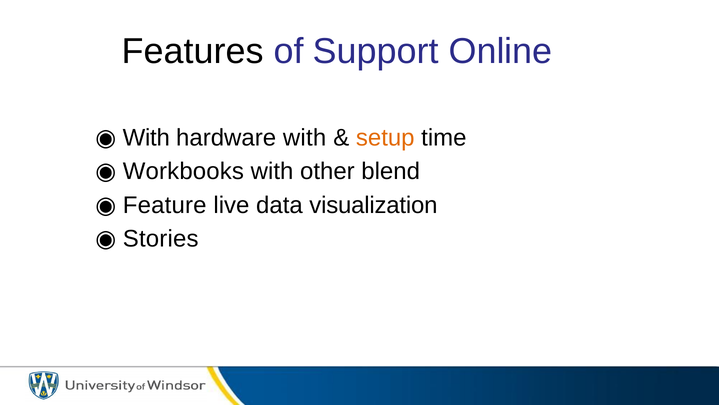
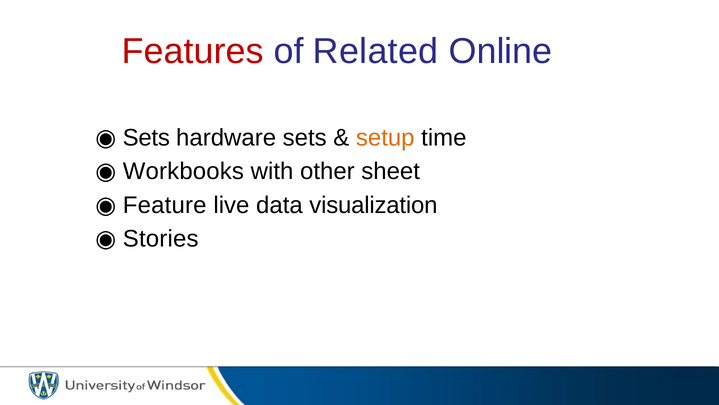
Features colour: black -> red
Support: Support -> Related
With at (146, 138): With -> Sets
hardware with: with -> sets
blend: blend -> sheet
